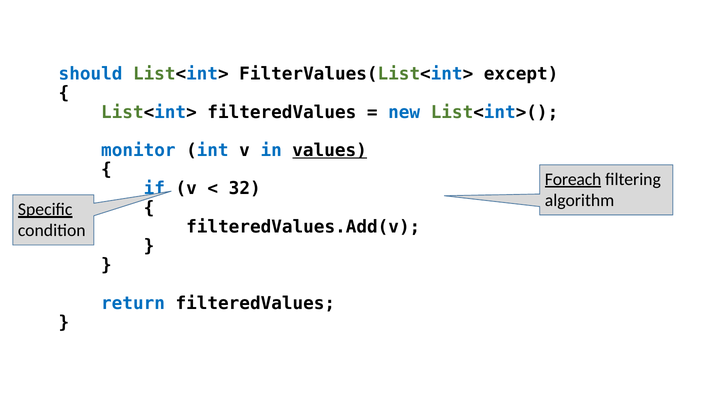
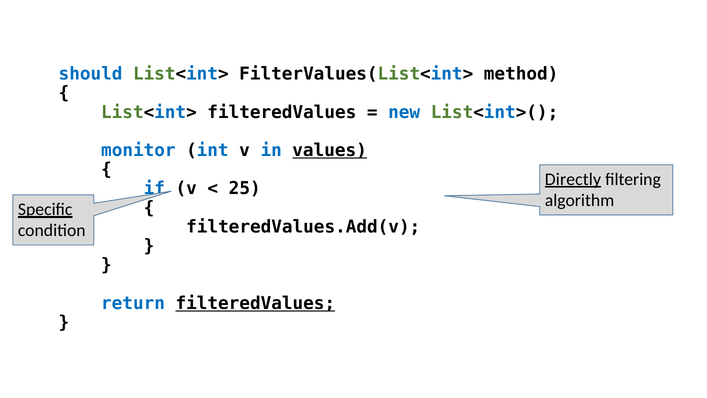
except: except -> method
Foreach: Foreach -> Directly
32: 32 -> 25
filteredValues at (255, 303) underline: none -> present
